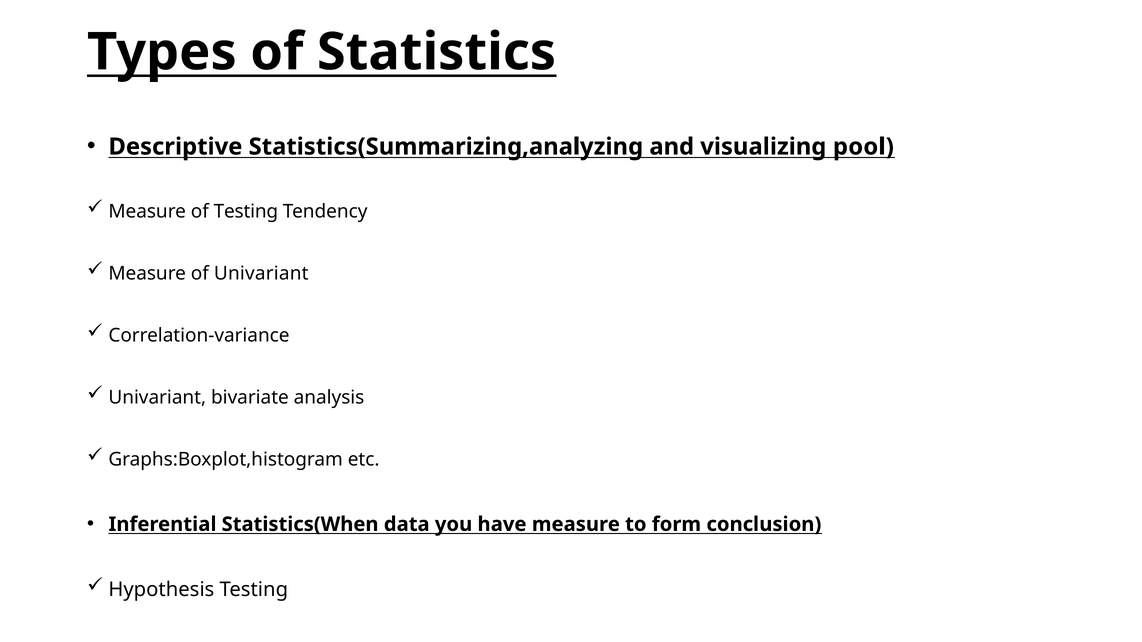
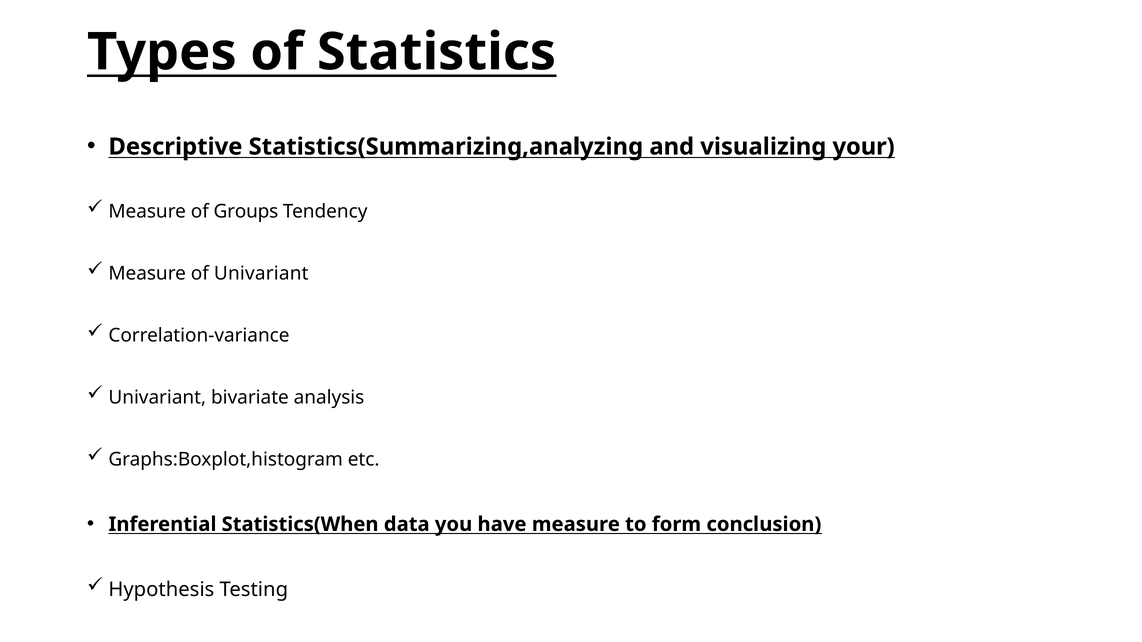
pool: pool -> your
of Testing: Testing -> Groups
